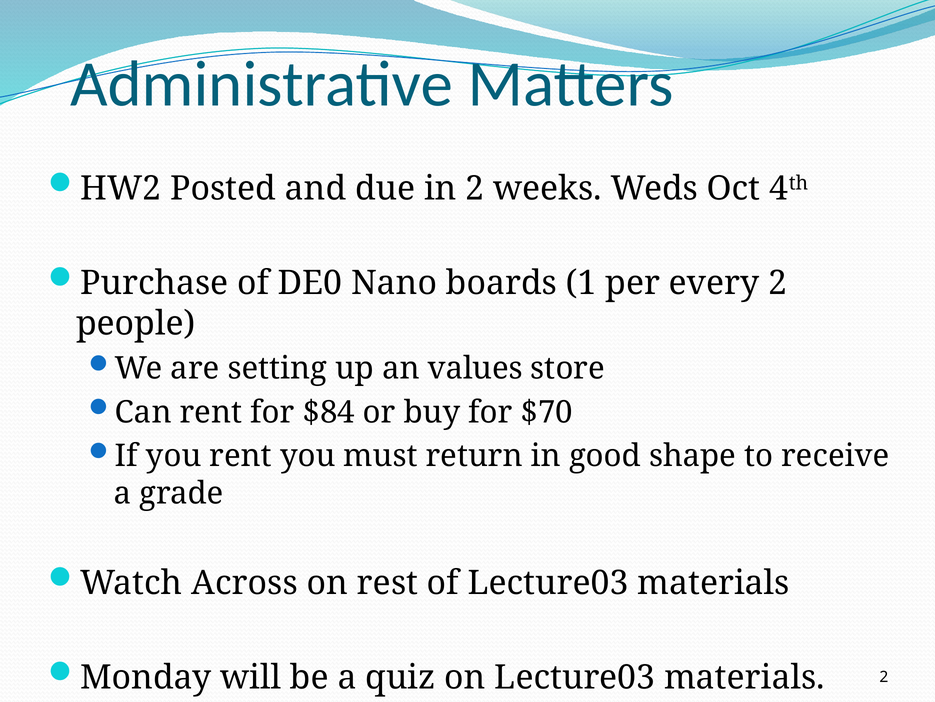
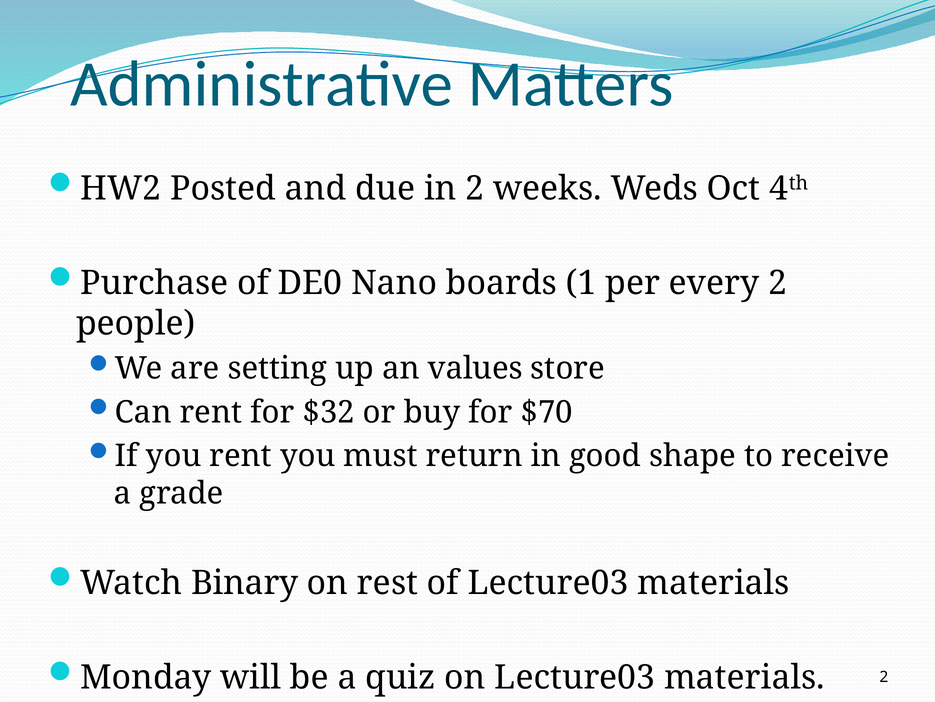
$84: $84 -> $32
Across: Across -> Binary
